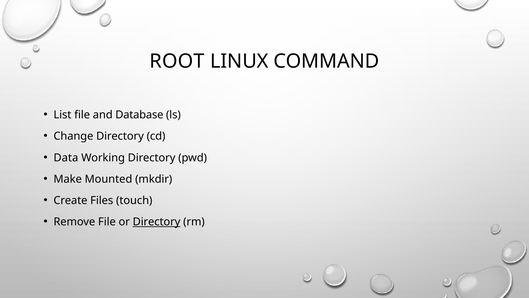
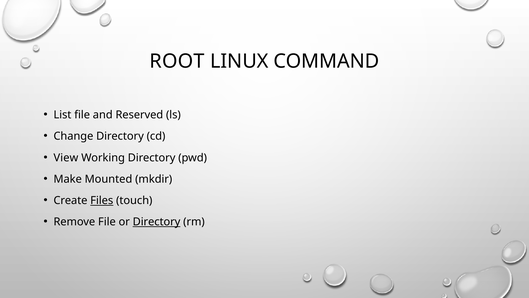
Database: Database -> Reserved
Data: Data -> View
Files underline: none -> present
